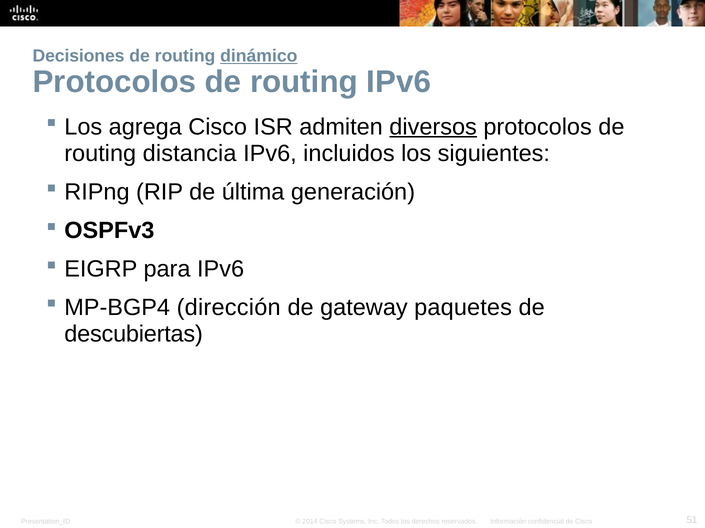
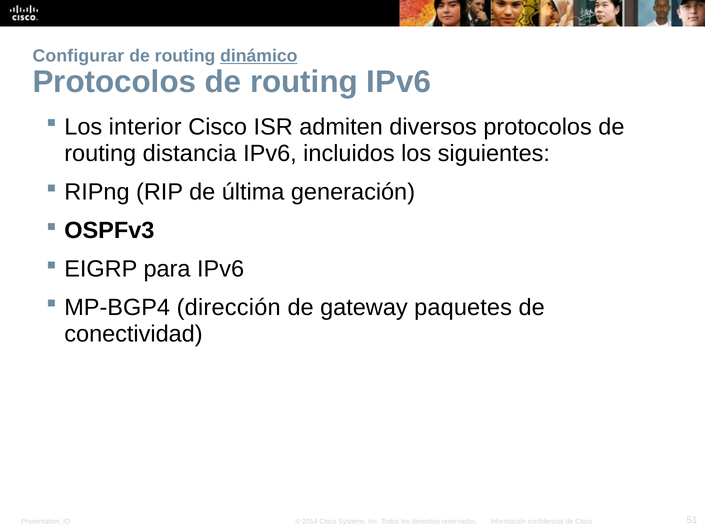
Decisiones: Decisiones -> Configurar
agrega: agrega -> interior
diversos underline: present -> none
descubiertas: descubiertas -> conectividad
